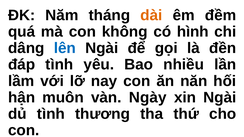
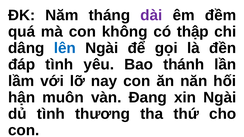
dài colour: orange -> purple
hình: hình -> thập
nhiều: nhiều -> thánh
Ngày: Ngày -> Đang
